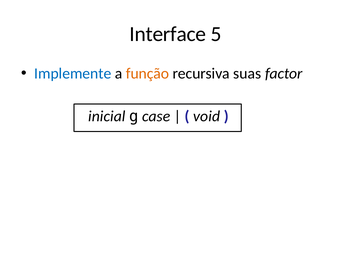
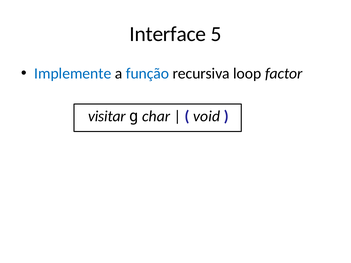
função colour: orange -> blue
suas: suas -> loop
inicial: inicial -> visitar
case: case -> char
